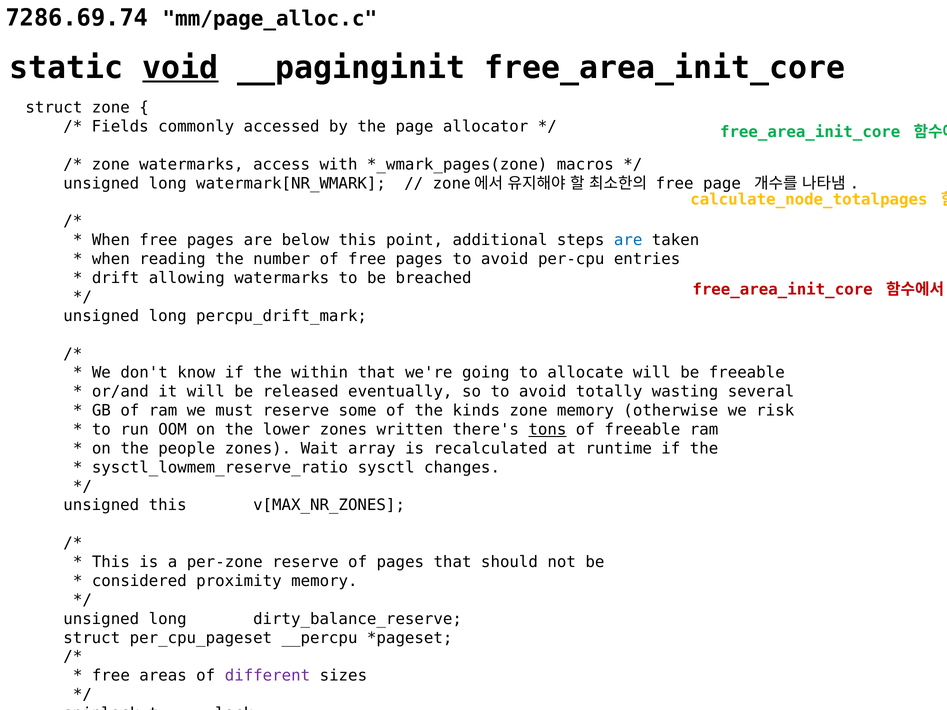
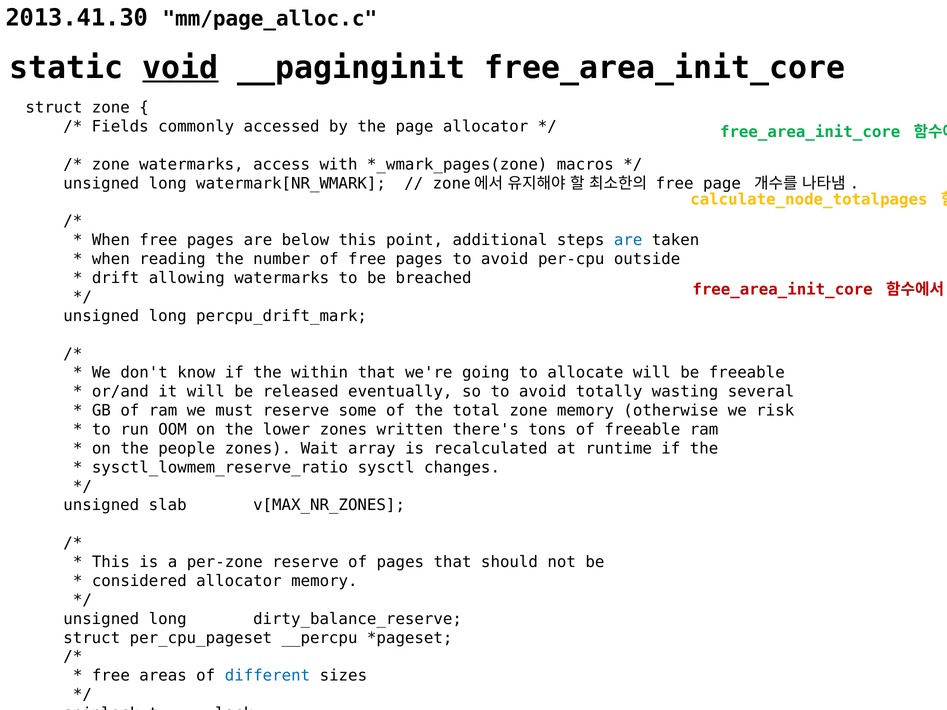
7286.69.74: 7286.69.74 -> 2013.41.30
per-cpu entries: entries -> outside
of the kinds: kinds -> total
tons underline: present -> none
unsigned this: this -> slab
considered proximity: proximity -> allocator
different colour: purple -> blue
